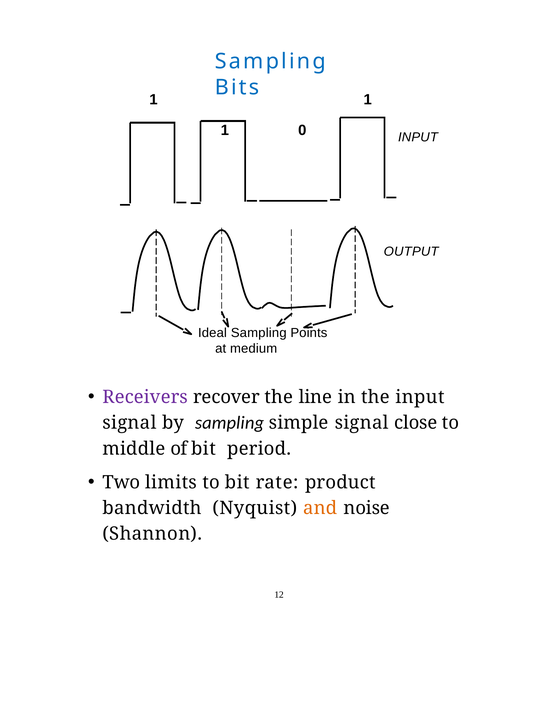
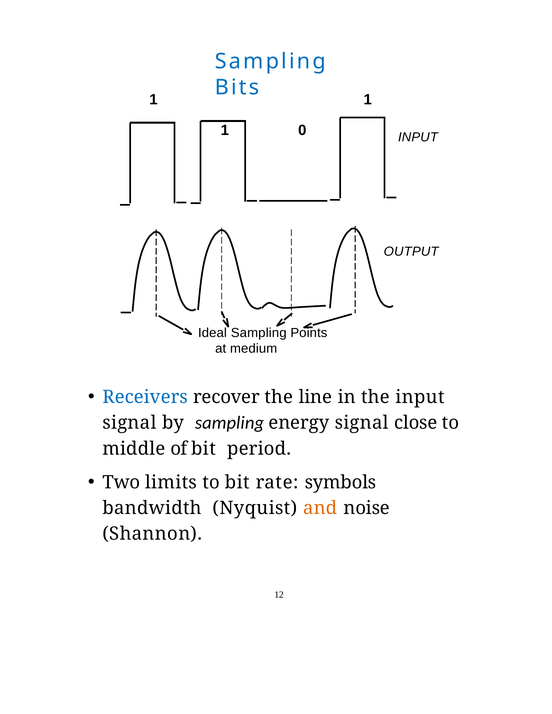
Receivers colour: purple -> blue
simple: simple -> energy
product: product -> symbols
